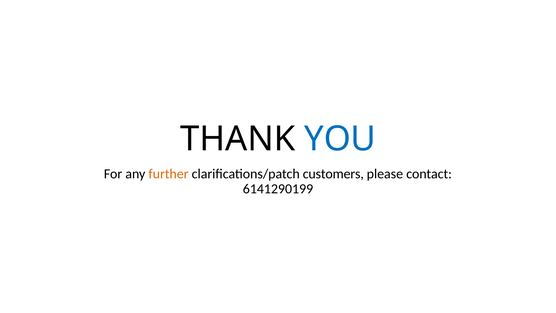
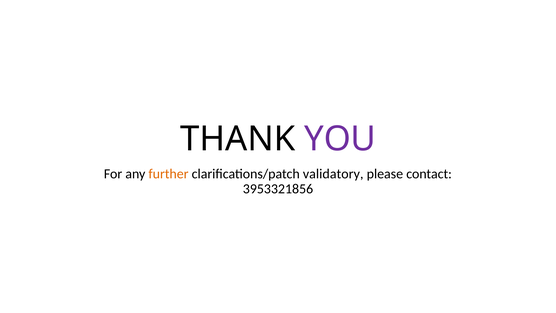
YOU colour: blue -> purple
customers: customers -> validatory
6141290199: 6141290199 -> 3953321856
